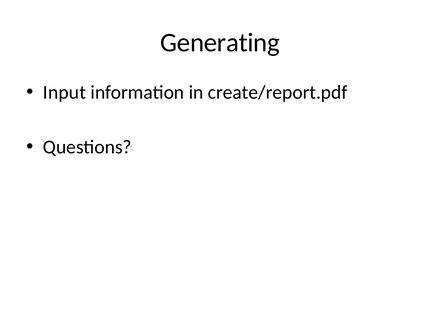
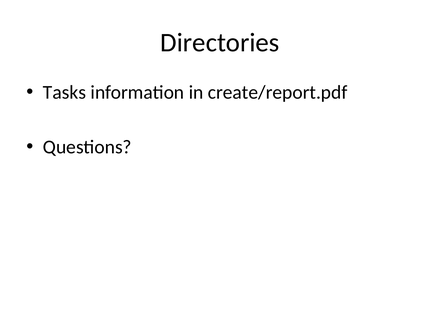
Generating: Generating -> Directories
Input: Input -> Tasks
